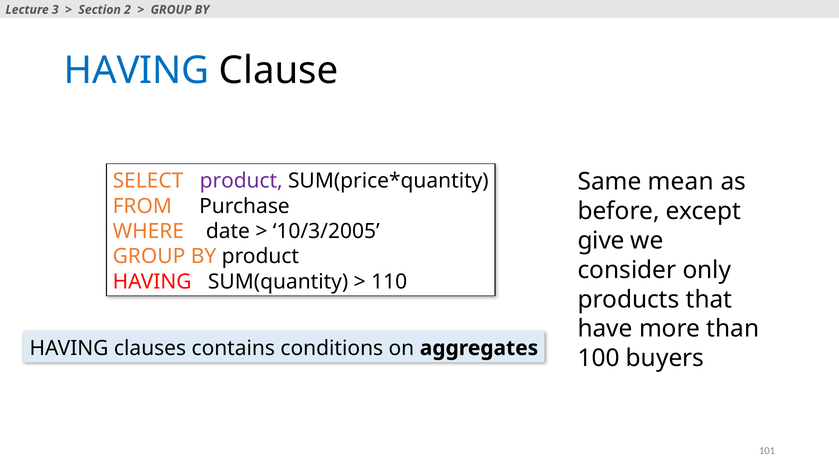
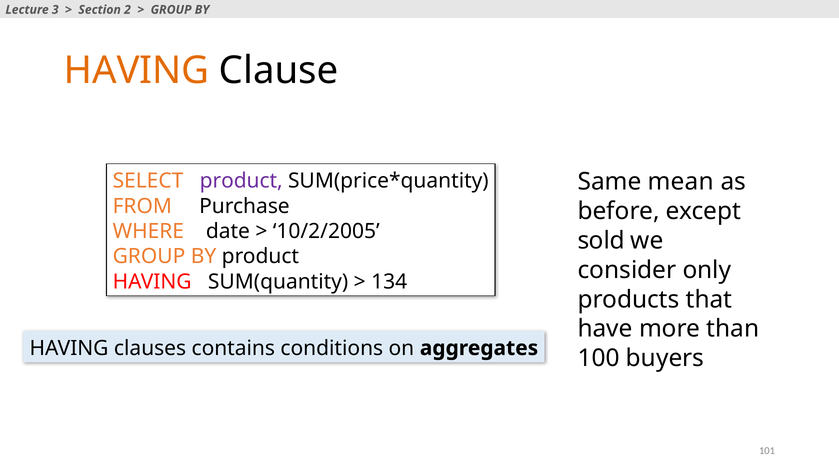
HAVING at (137, 70) colour: blue -> orange
10/3/2005: 10/3/2005 -> 10/2/2005
give: give -> sold
110: 110 -> 134
